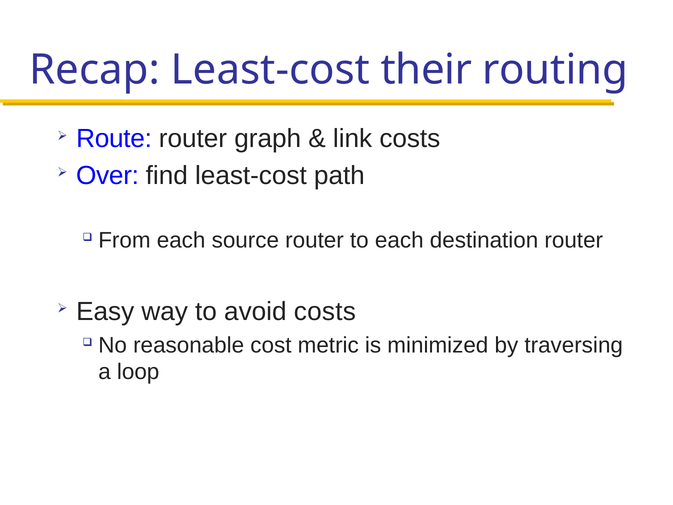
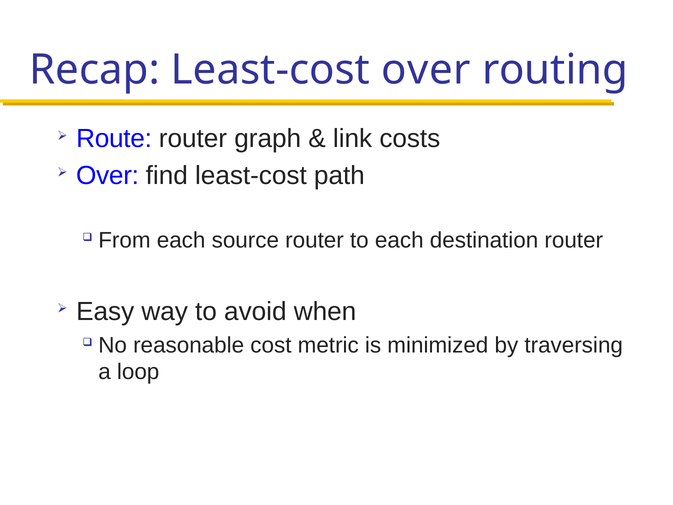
Least-cost their: their -> over
avoid costs: costs -> when
